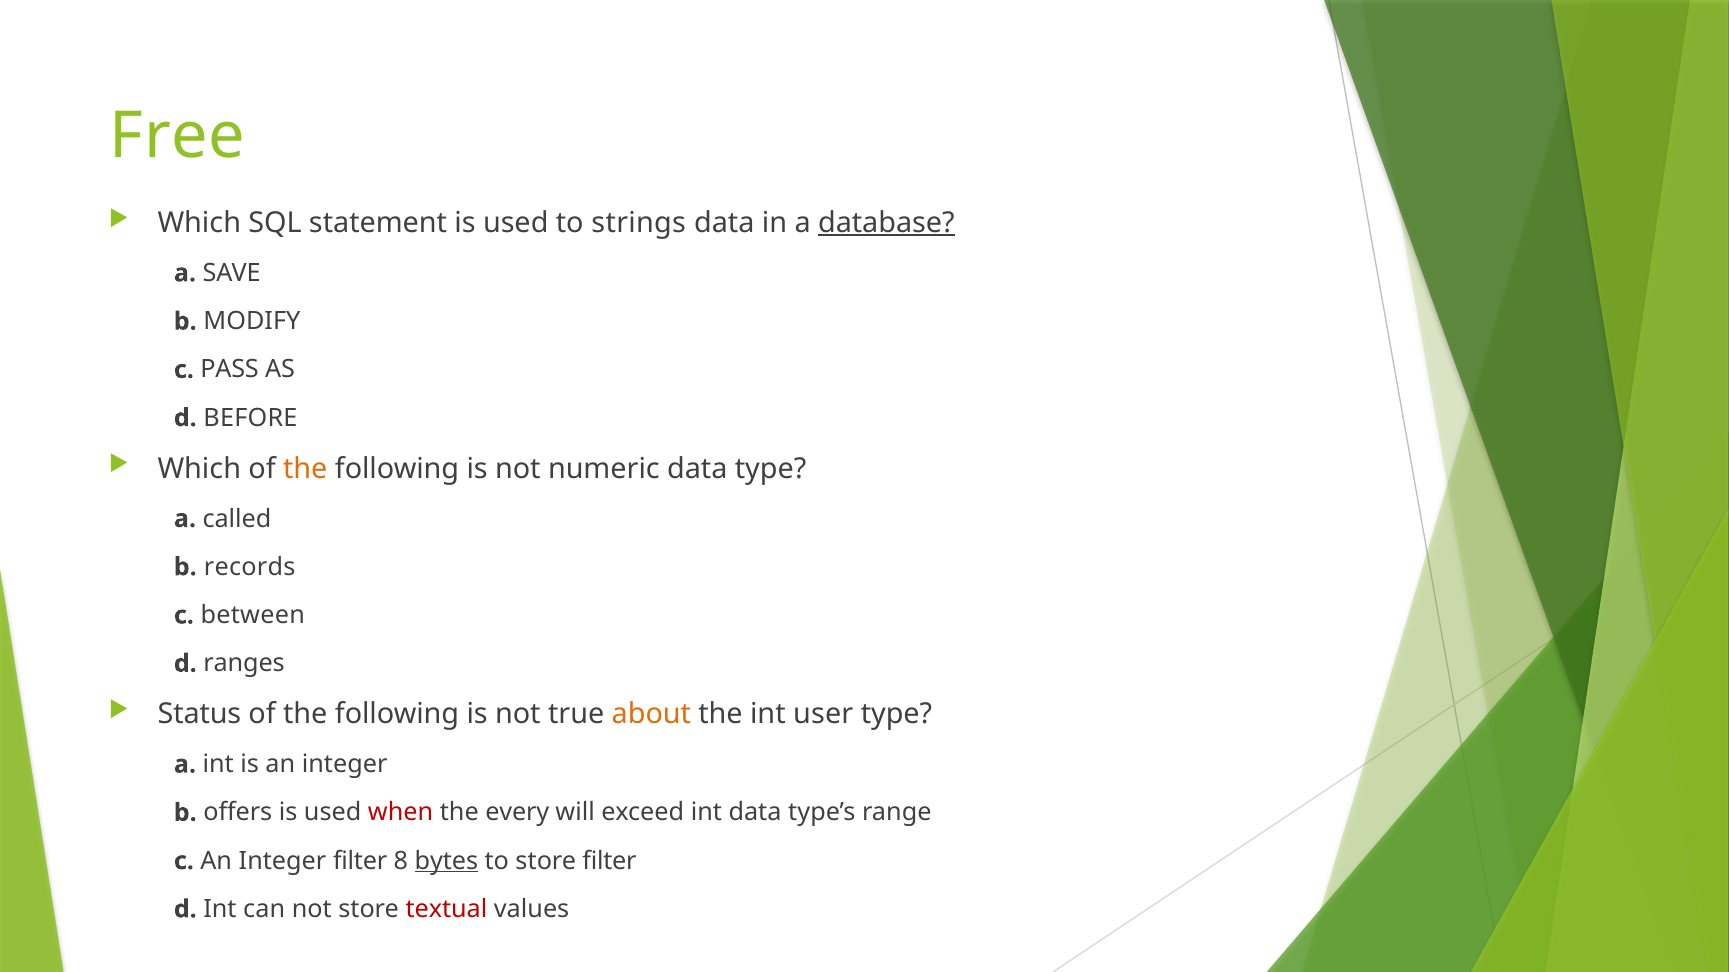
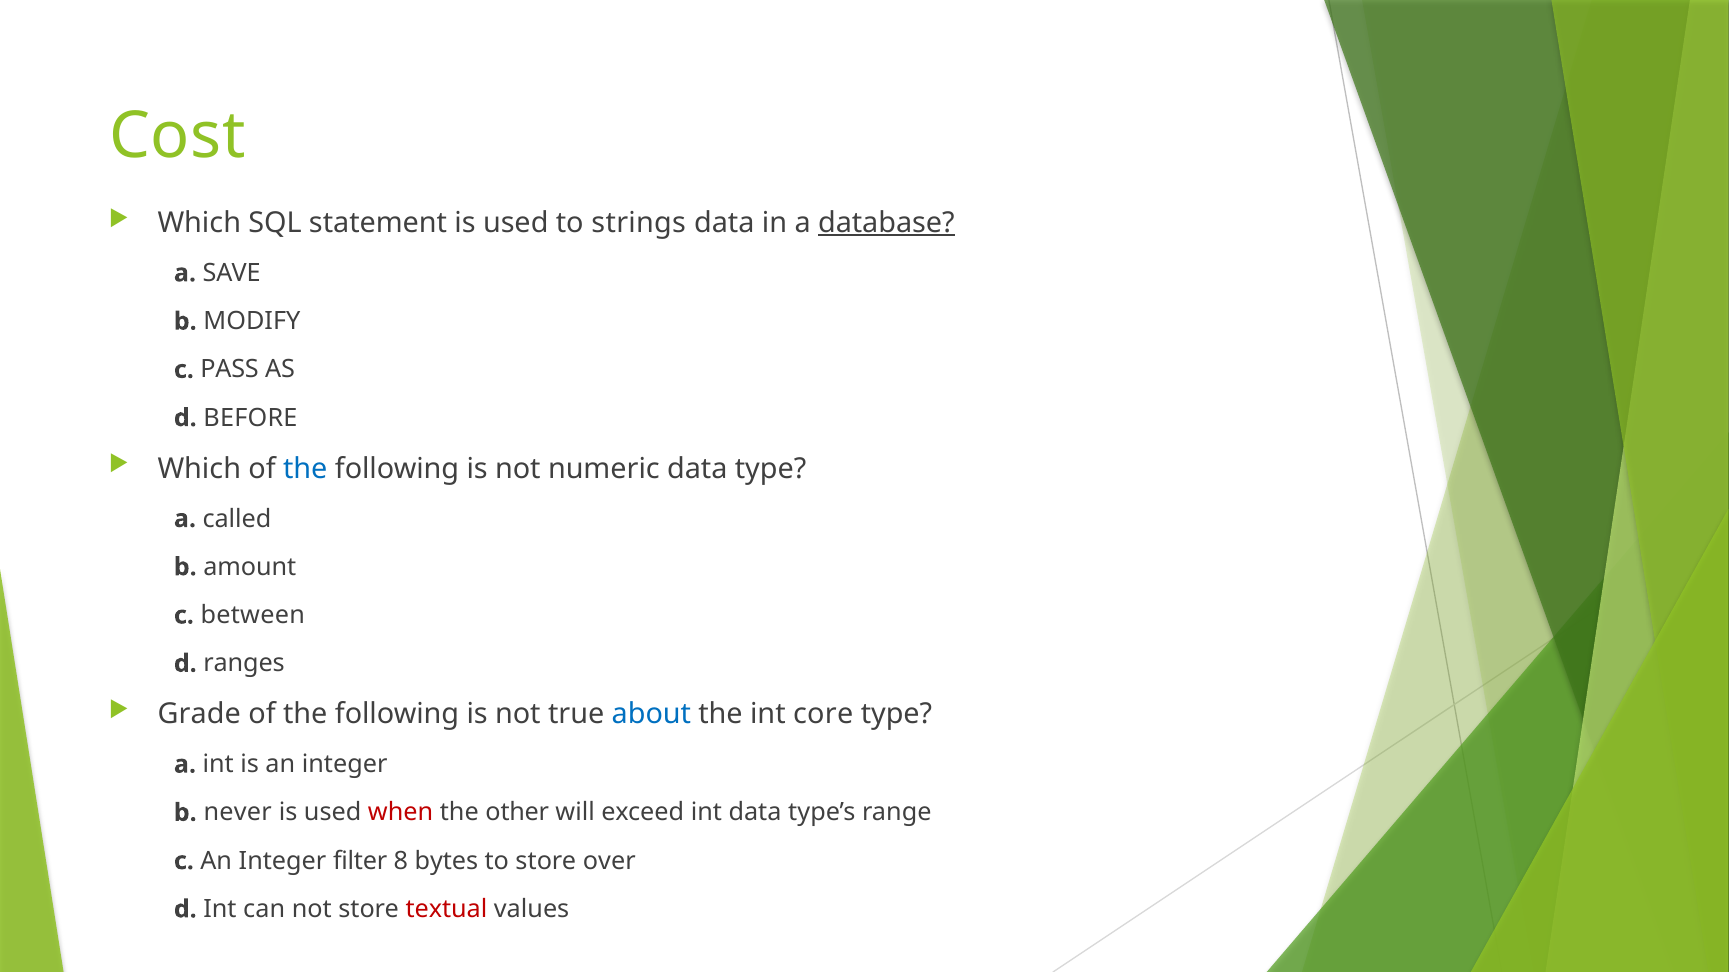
Free: Free -> Cost
the at (305, 469) colour: orange -> blue
records: records -> amount
Status: Status -> Grade
about colour: orange -> blue
user: user -> core
offers: offers -> never
every: every -> other
bytes underline: present -> none
store filter: filter -> over
